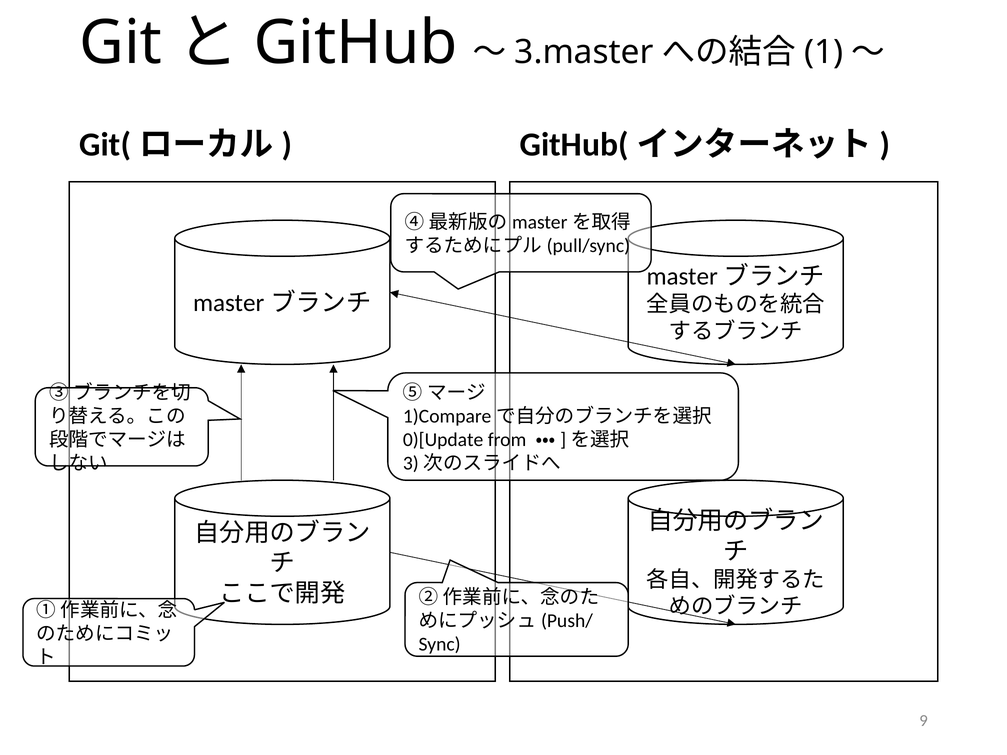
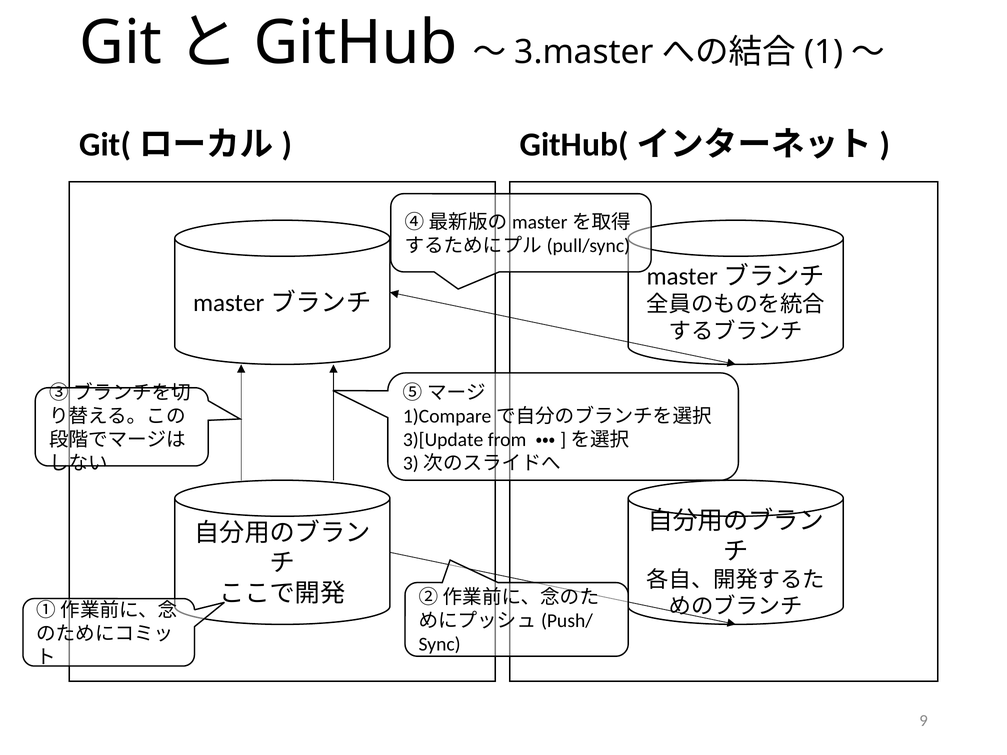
0)[Update: 0)[Update -> 3)[Update
